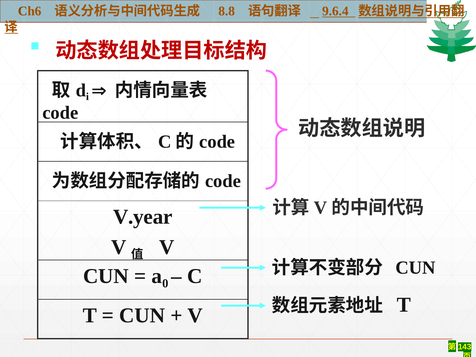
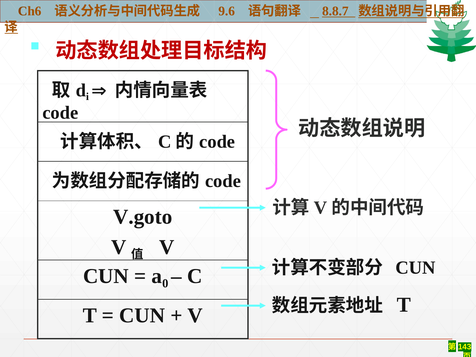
8.8: 8.8 -> 9.6
9.6.4: 9.6.4 -> 8.8.7
V.year: V.year -> V.goto
